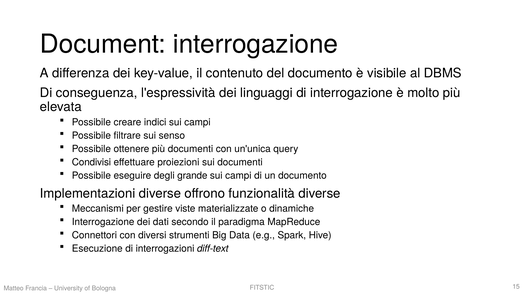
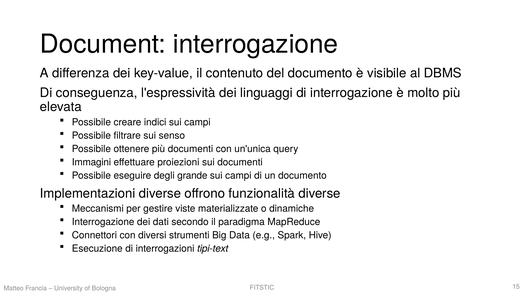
Condivisi: Condivisi -> Immagini
diff-text: diff-text -> tipi-text
